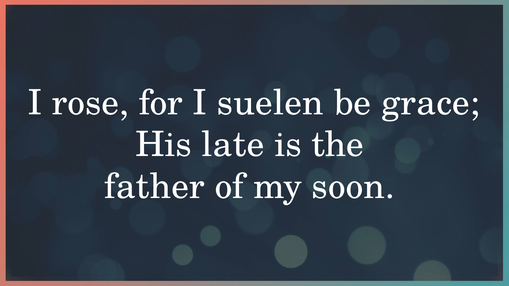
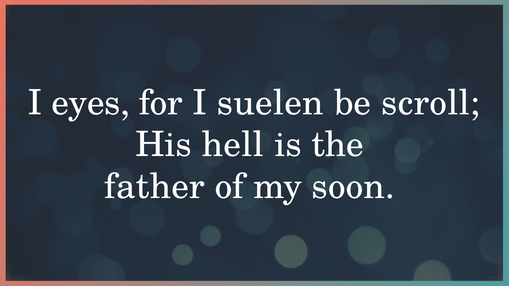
rose: rose -> eyes
grace: grace -> scroll
late: late -> hell
